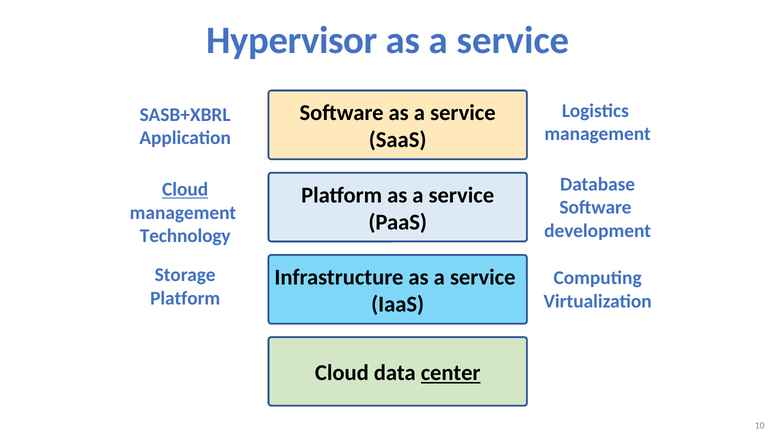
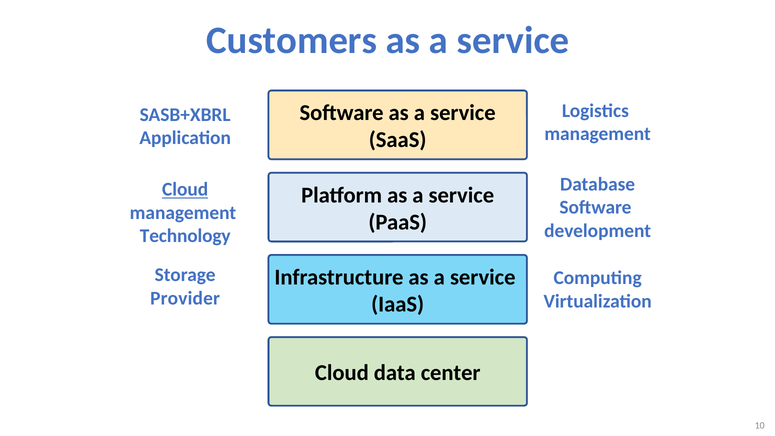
Hypervisor: Hypervisor -> Customers
Platform at (185, 298): Platform -> Provider
center underline: present -> none
